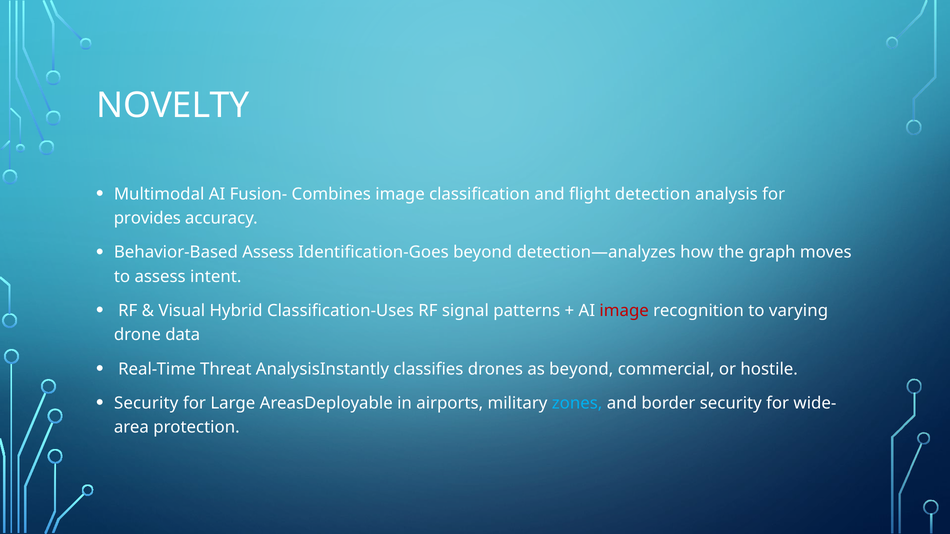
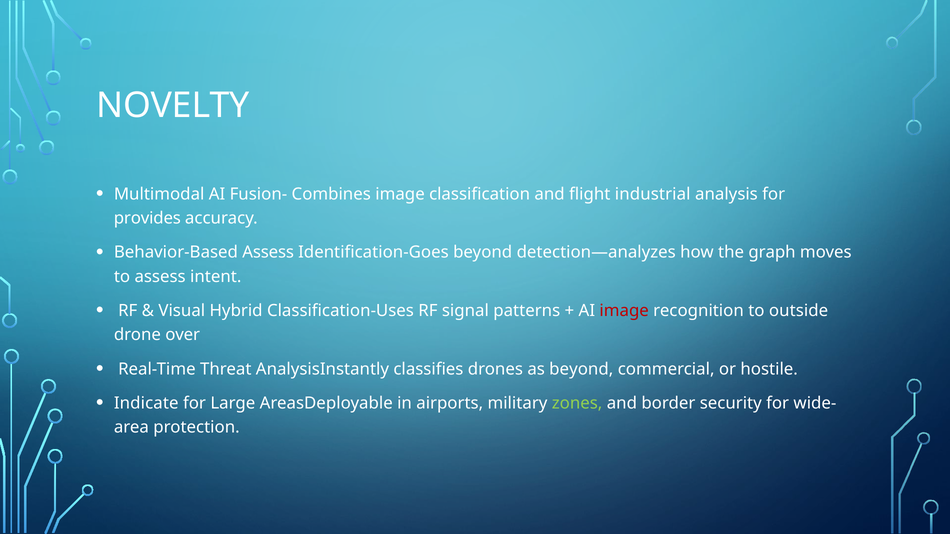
detection: detection -> industrial
varying: varying -> outside
data: data -> over
Security at (146, 403): Security -> Indicate
zones colour: light blue -> light green
